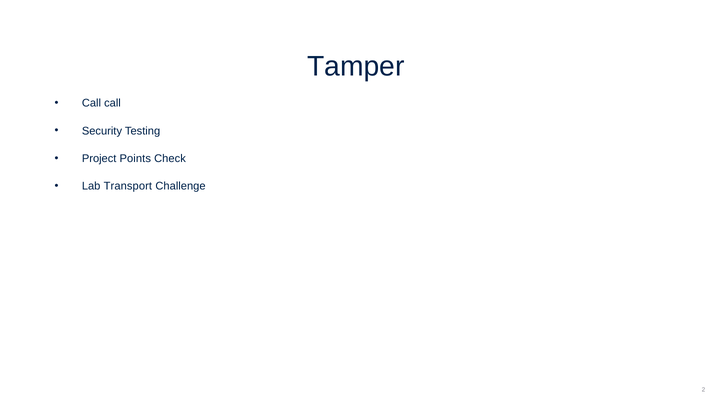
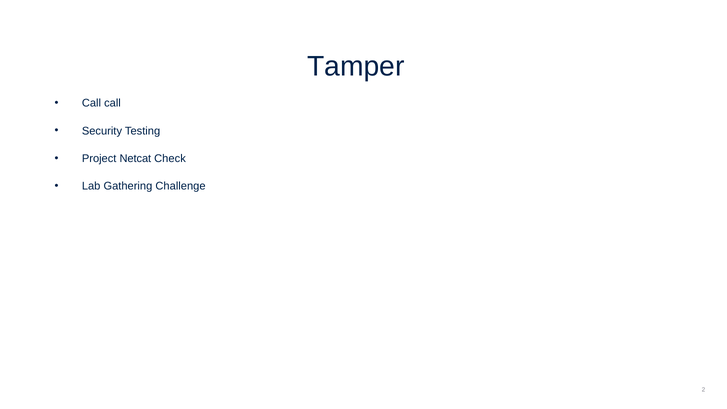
Points: Points -> Netcat
Transport: Transport -> Gathering
